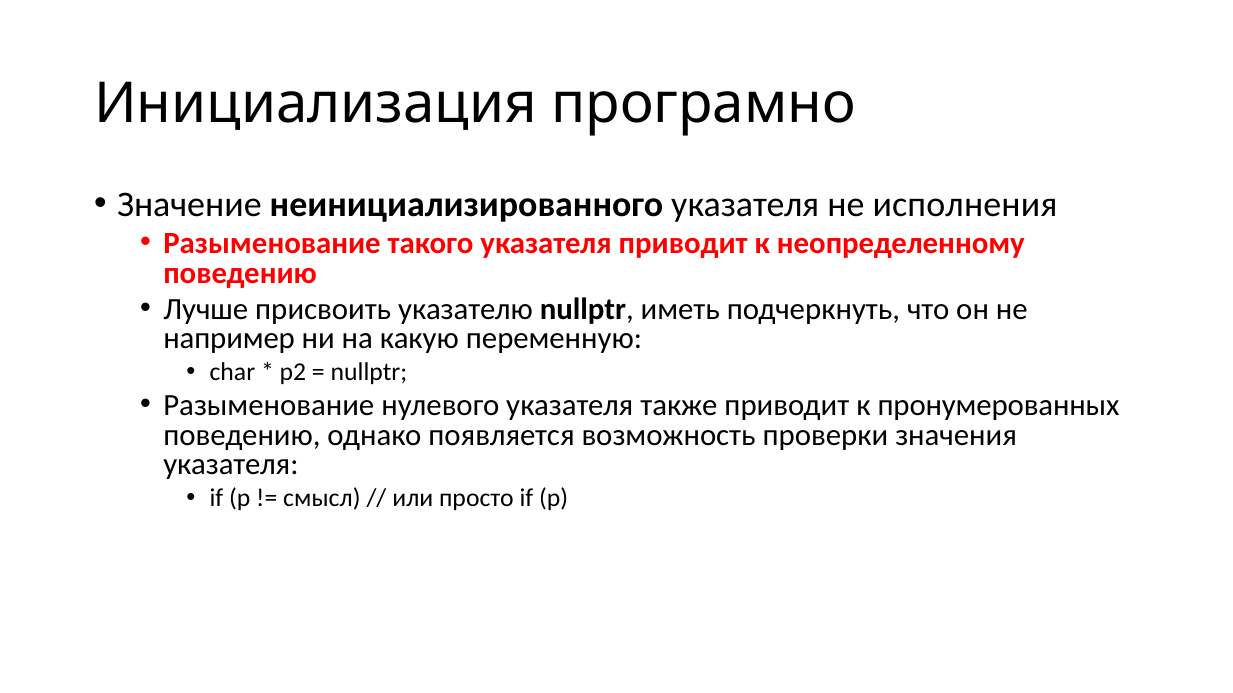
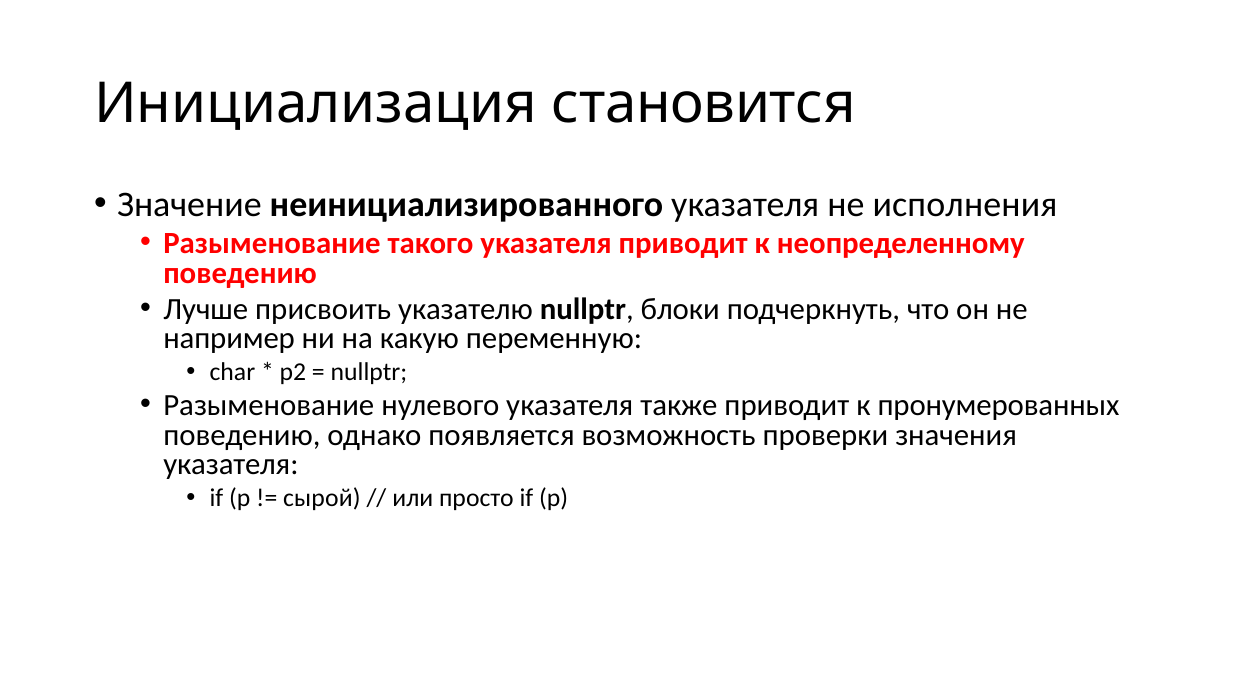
програмно: програмно -> становится
иметь: иметь -> блоки
смысл: смысл -> сырой
